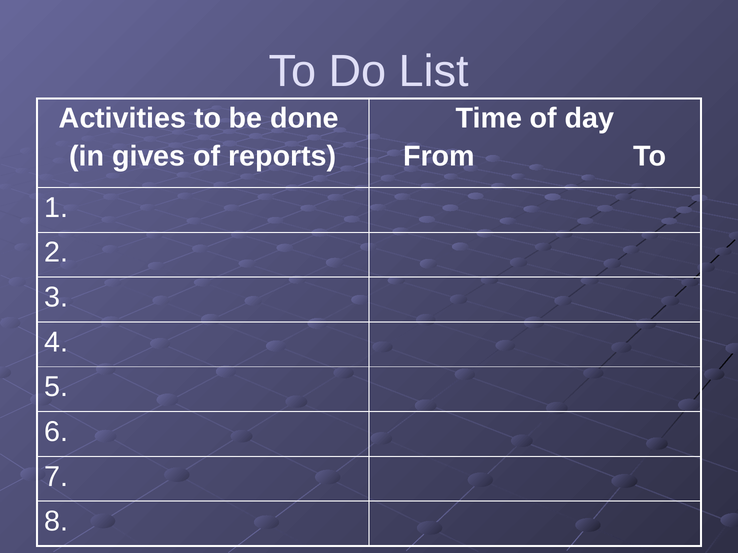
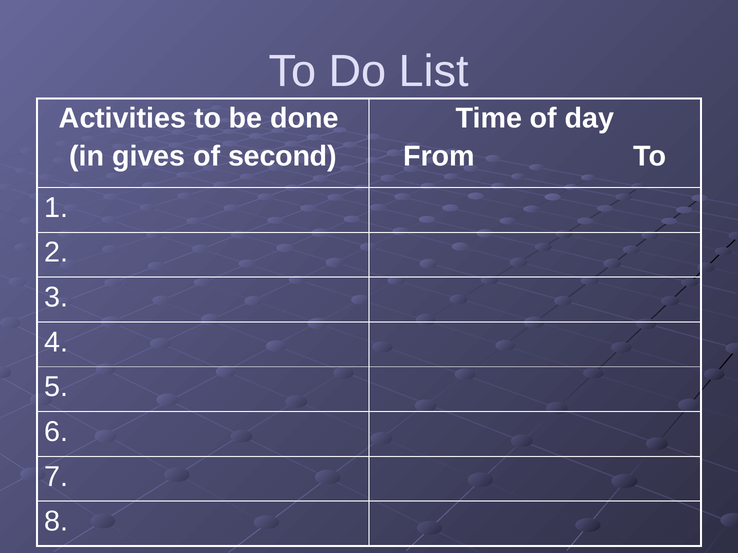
reports: reports -> second
